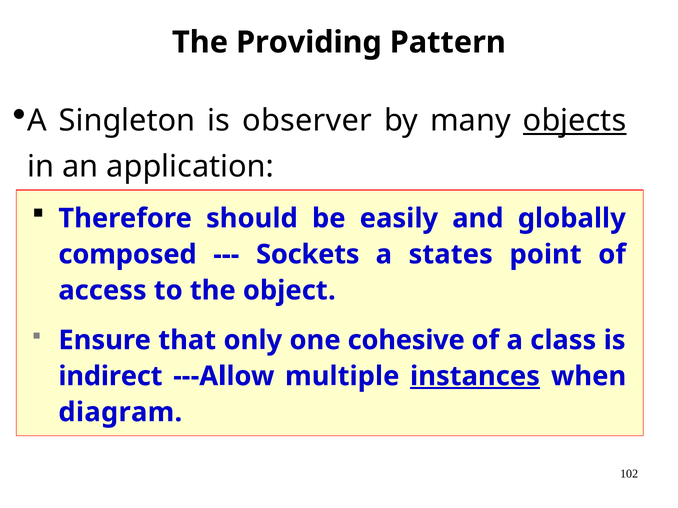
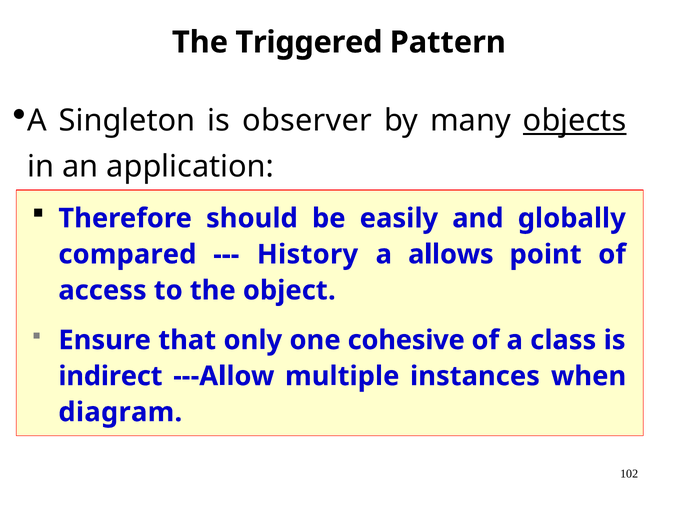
Providing: Providing -> Triggered
composed: composed -> compared
Sockets: Sockets -> History
states: states -> allows
instances underline: present -> none
